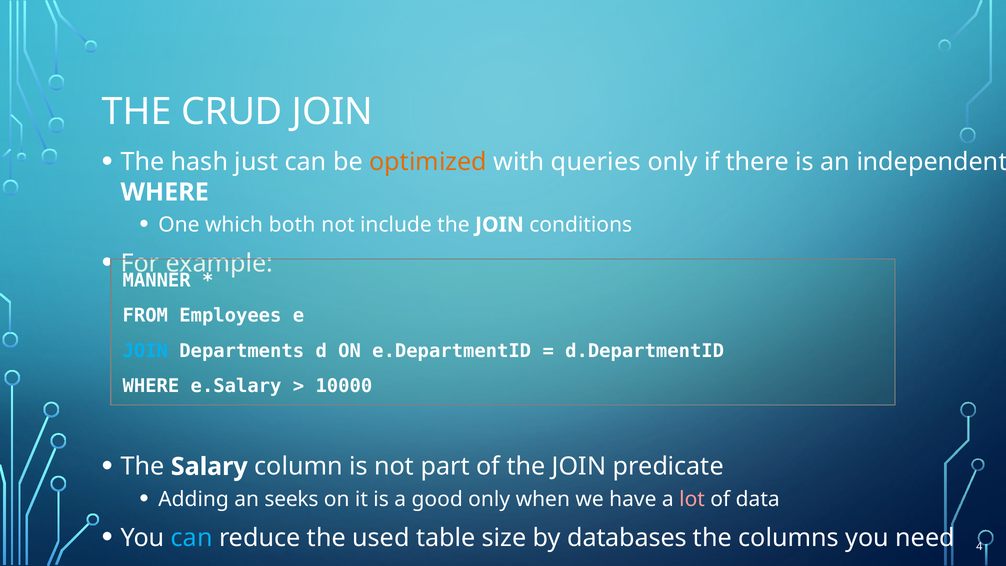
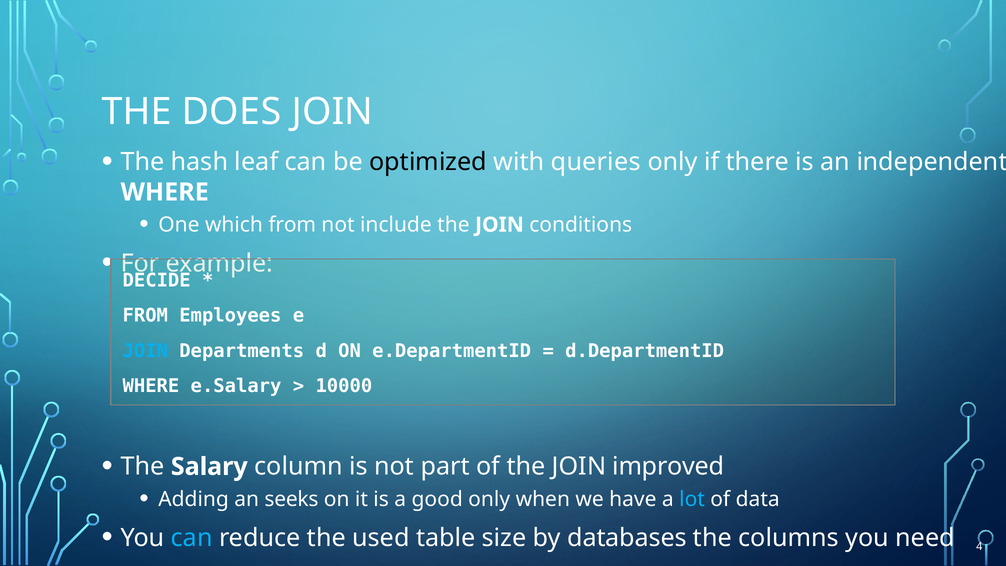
CRUD: CRUD -> DOES
just: just -> leaf
optimized colour: orange -> black
which both: both -> from
MANNER: MANNER -> DECIDE
predicate: predicate -> improved
lot colour: pink -> light blue
